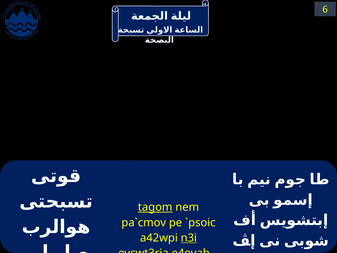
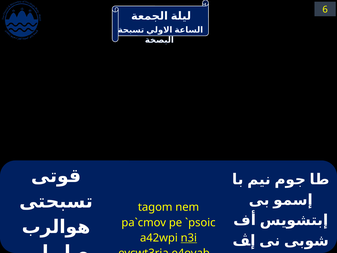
tagom underline: present -> none
